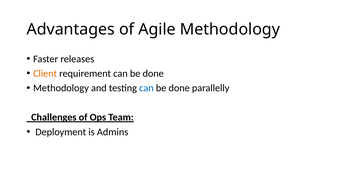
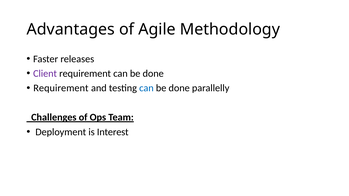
Client colour: orange -> purple
Methodology at (61, 88): Methodology -> Requirement
Admins: Admins -> Interest
